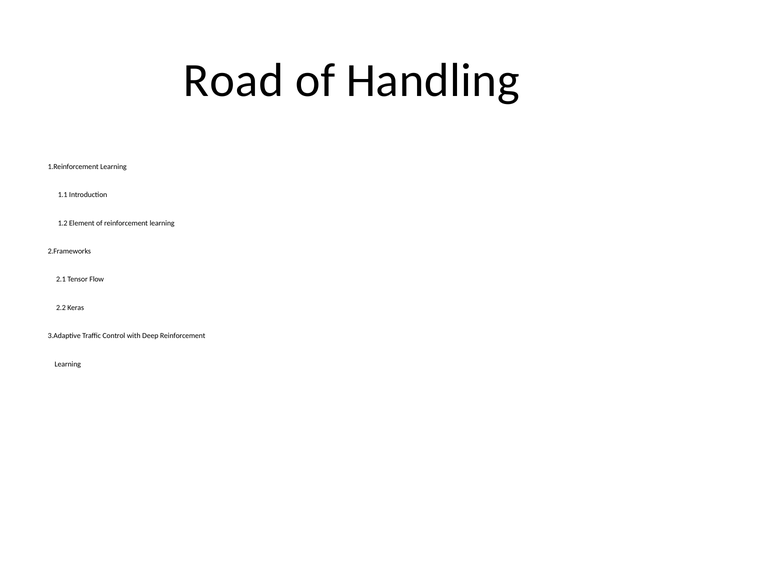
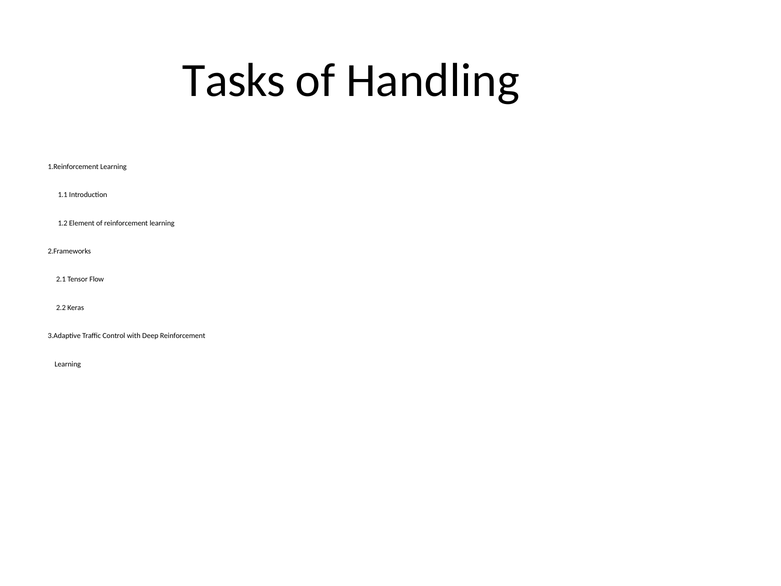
Road: Road -> Tasks
